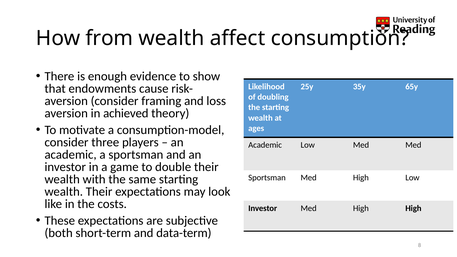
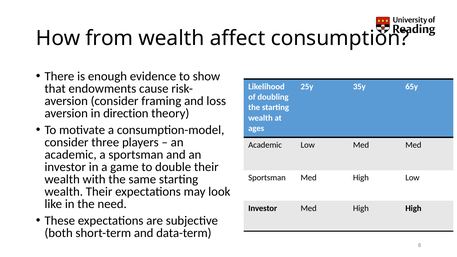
achieved: achieved -> direction
costs: costs -> need
